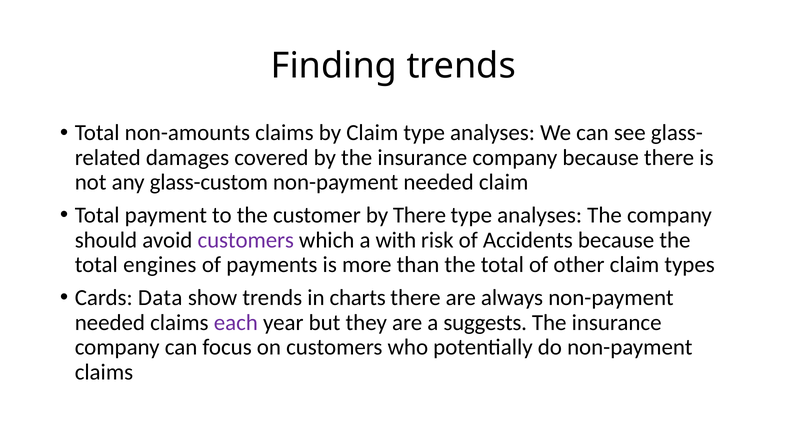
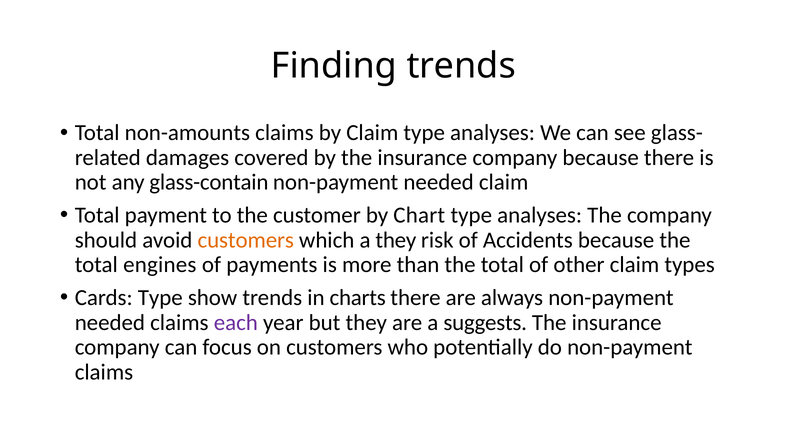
glass-custom: glass-custom -> glass-contain
by There: There -> Chart
customers at (246, 240) colour: purple -> orange
a with: with -> they
Cards Data: Data -> Type
